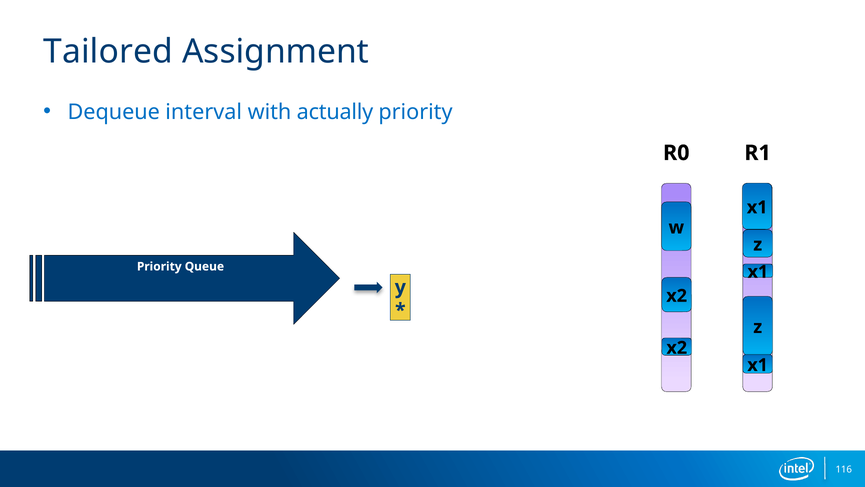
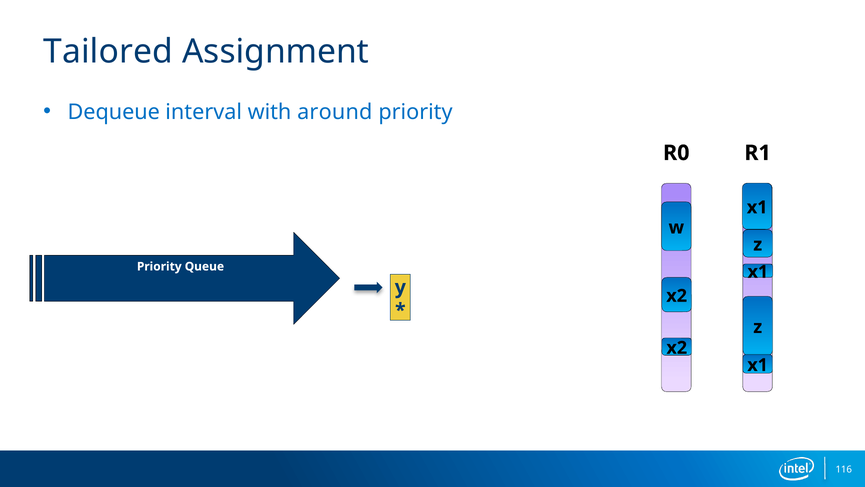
actually: actually -> around
